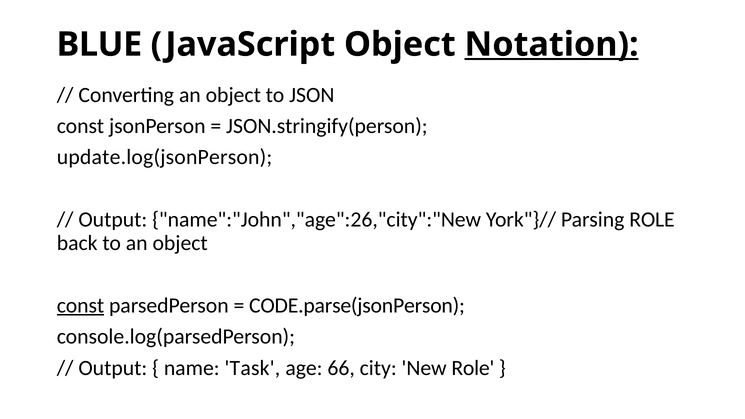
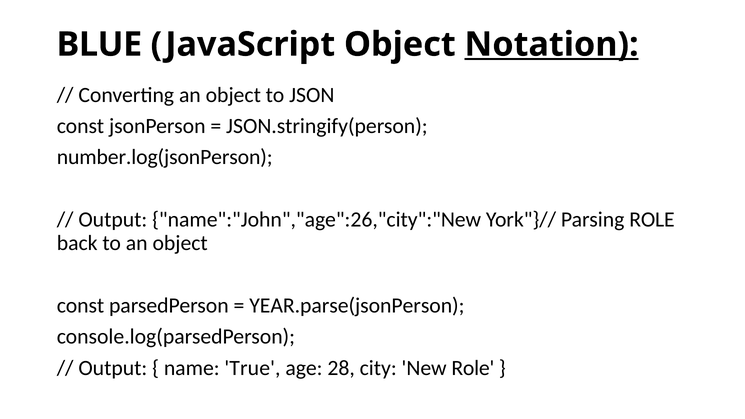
update.log(jsonPerson: update.log(jsonPerson -> number.log(jsonPerson
const at (80, 306) underline: present -> none
CODE.parse(jsonPerson: CODE.parse(jsonPerson -> YEAR.parse(jsonPerson
Task: Task -> True
66: 66 -> 28
